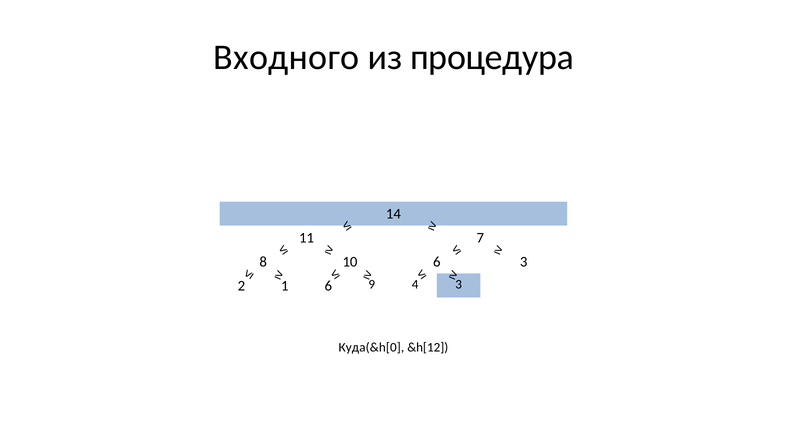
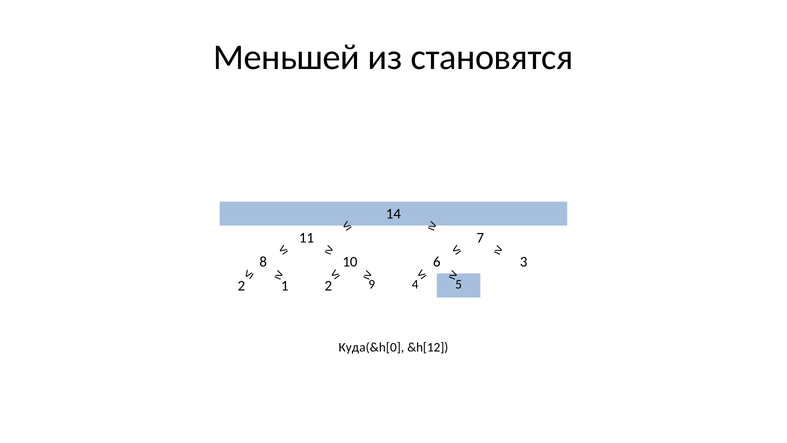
Входного: Входного -> Меньшей
процедура: процедура -> становятся
1 6: 6 -> 2
4 3: 3 -> 5
